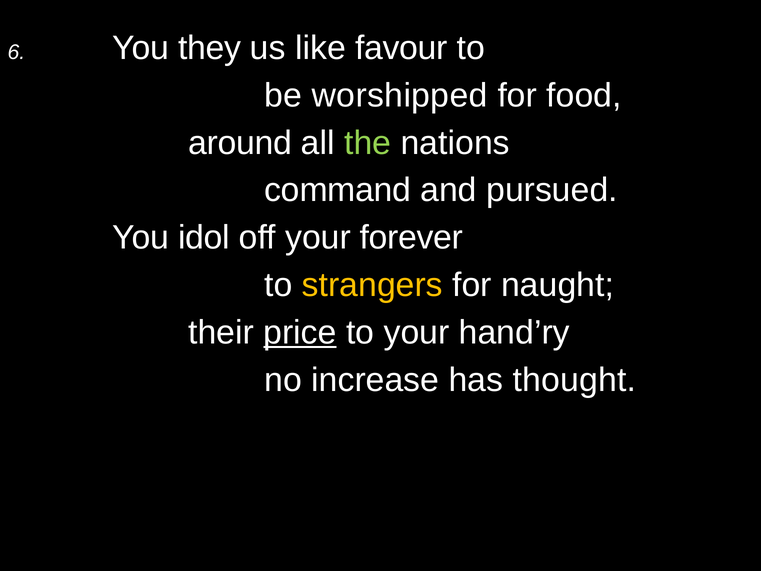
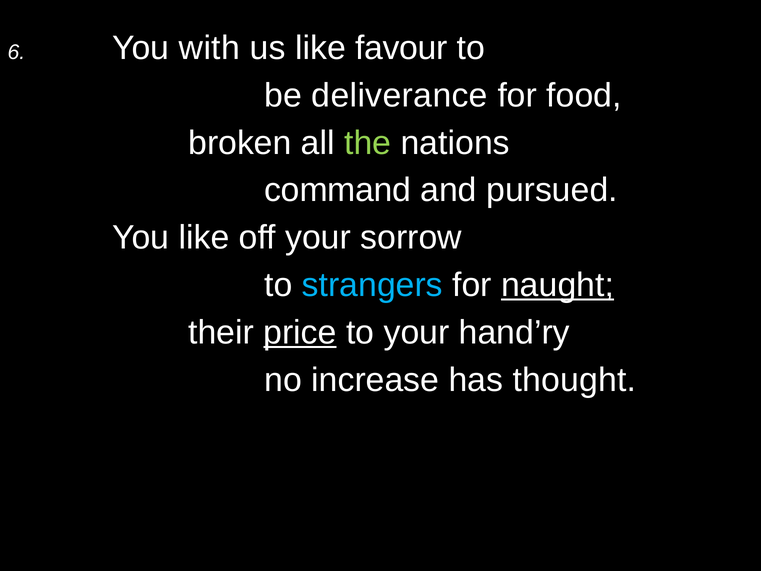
they: they -> with
worshipped: worshipped -> deliverance
around: around -> broken
You idol: idol -> like
forever: forever -> sorrow
strangers colour: yellow -> light blue
naught underline: none -> present
